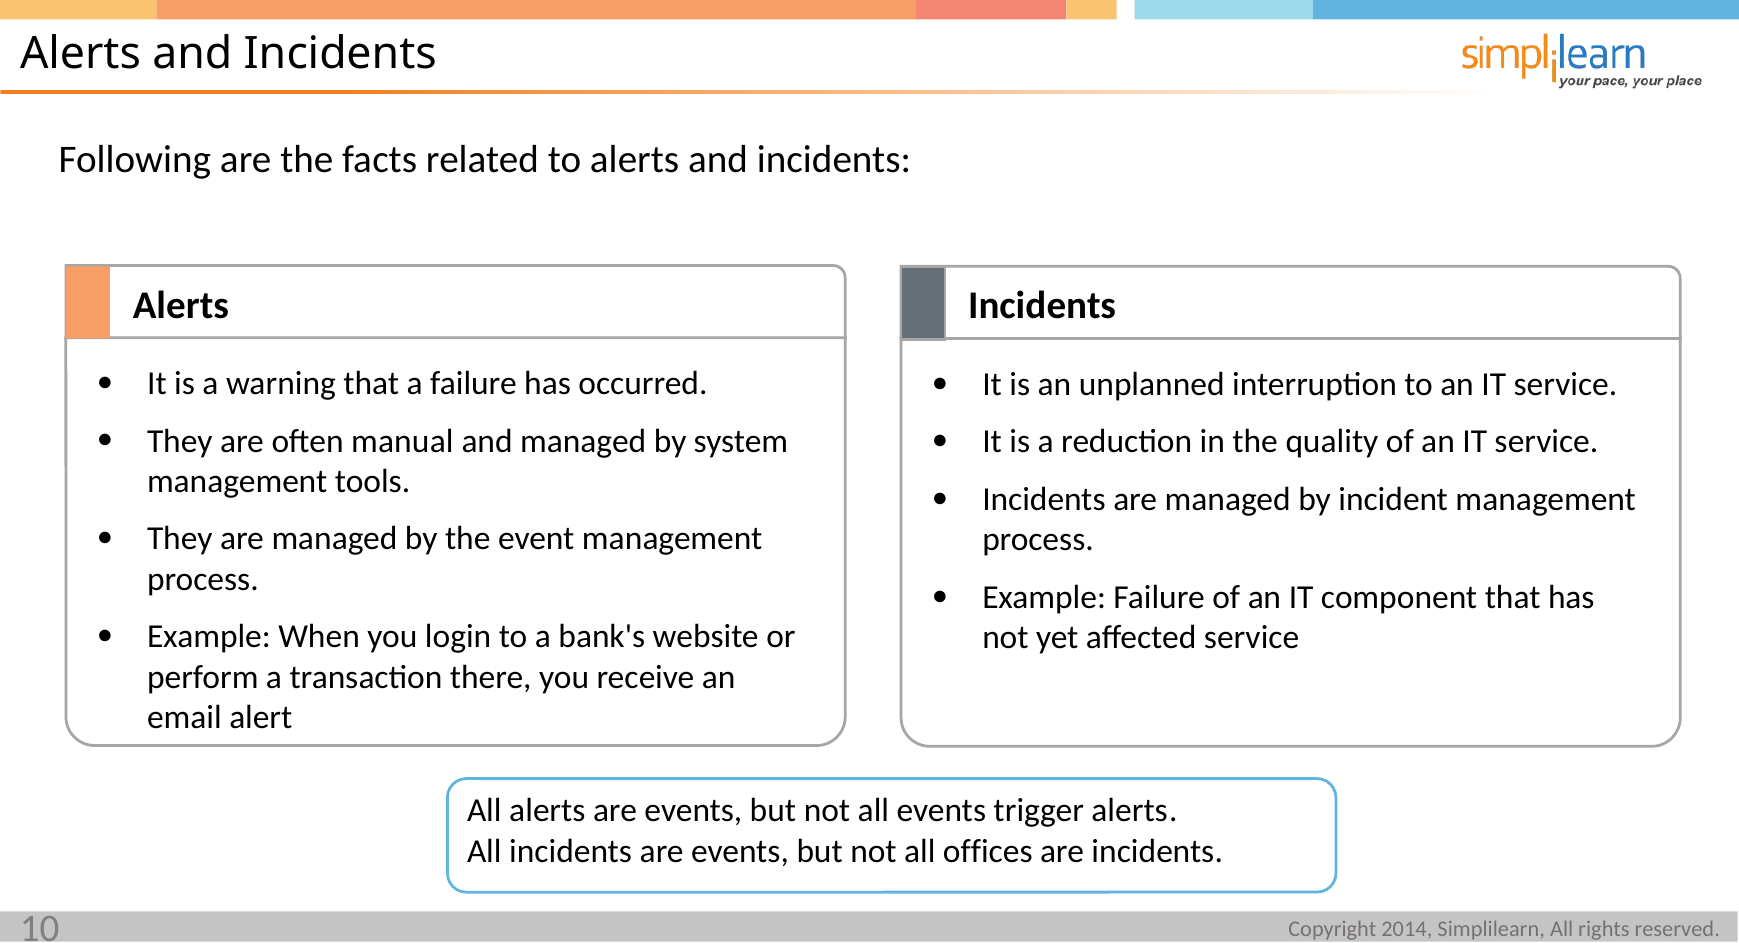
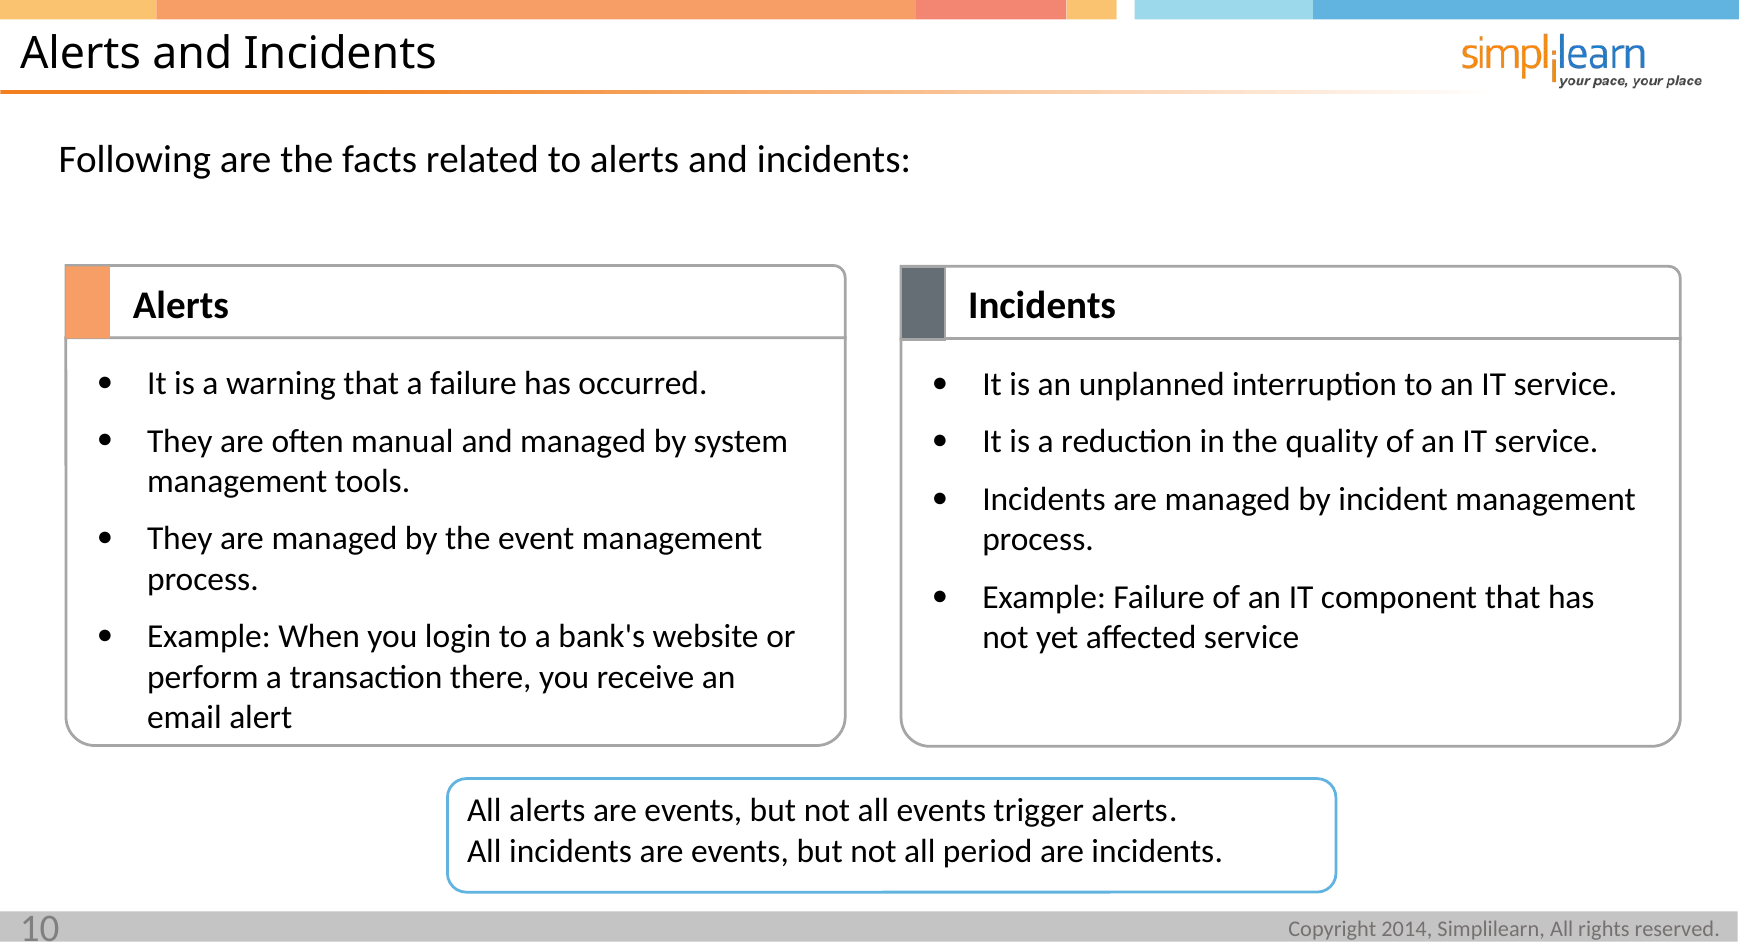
offices: offices -> period
